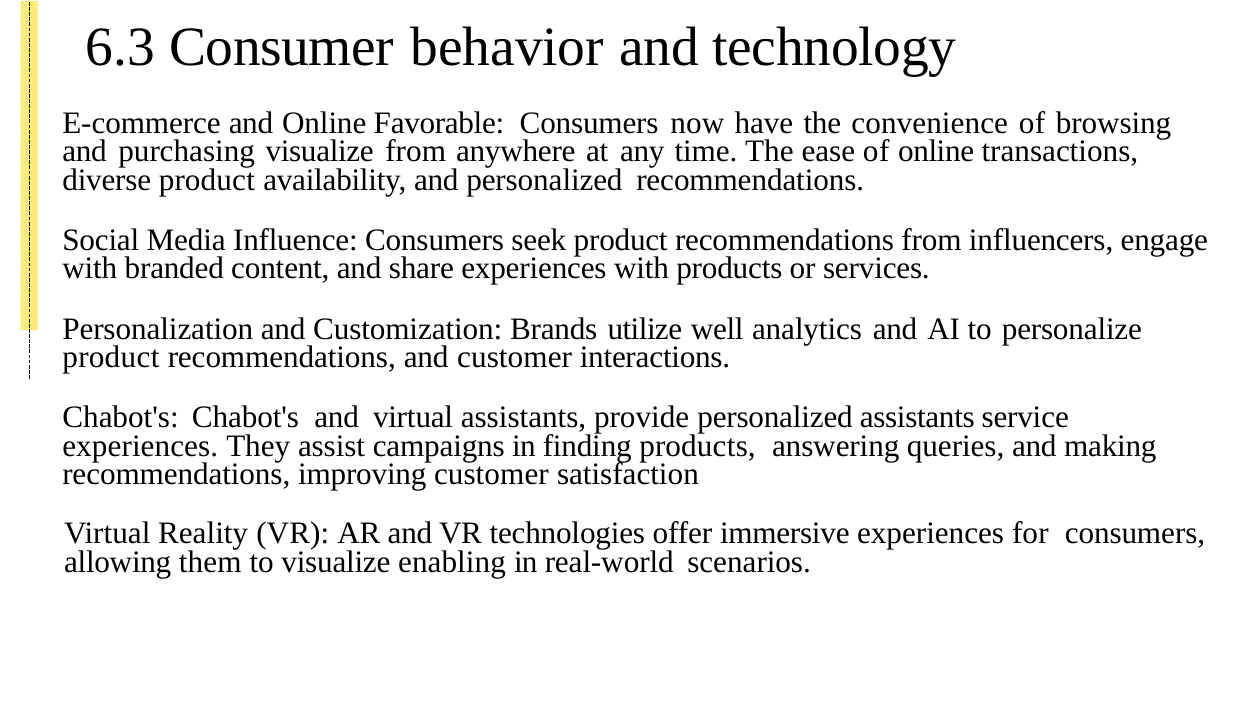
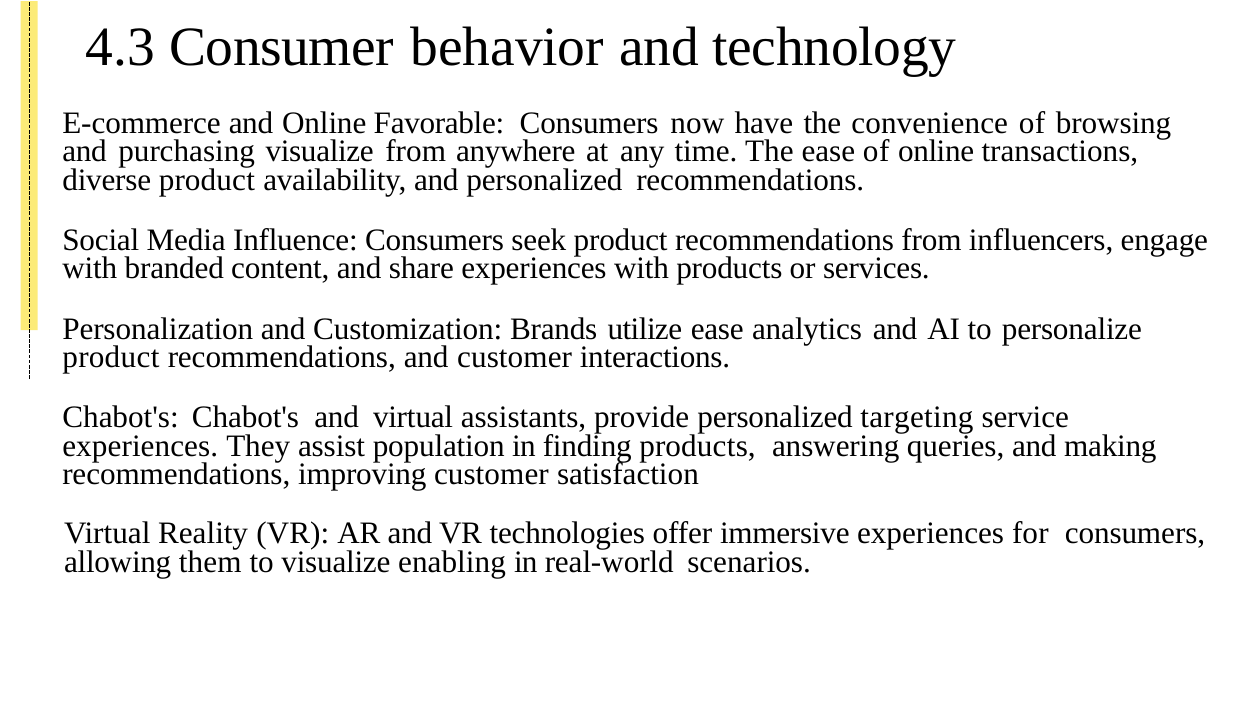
6.3: 6.3 -> 4.3
utilize well: well -> ease
personalized assistants: assistants -> targeting
campaigns: campaigns -> population
